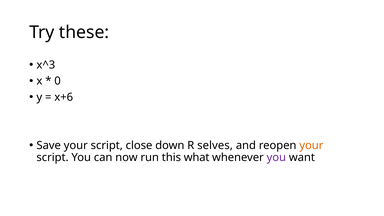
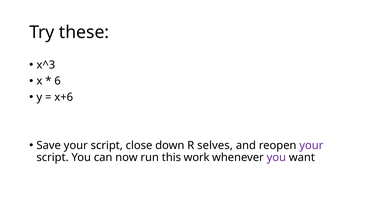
0: 0 -> 6
your at (311, 145) colour: orange -> purple
what: what -> work
